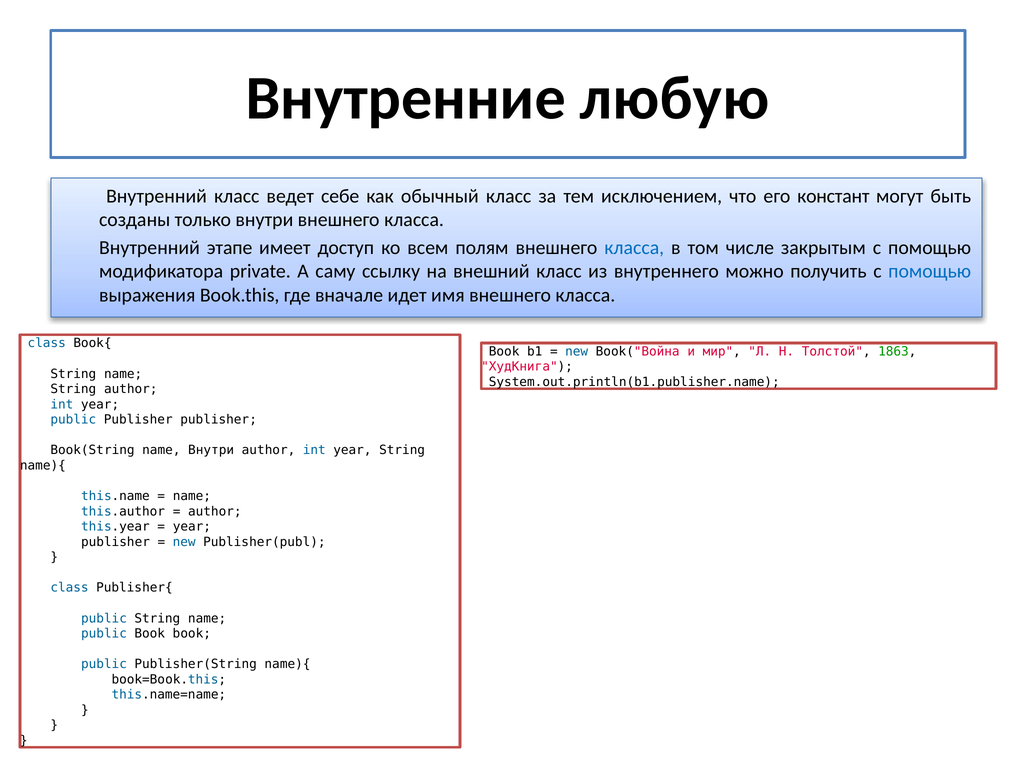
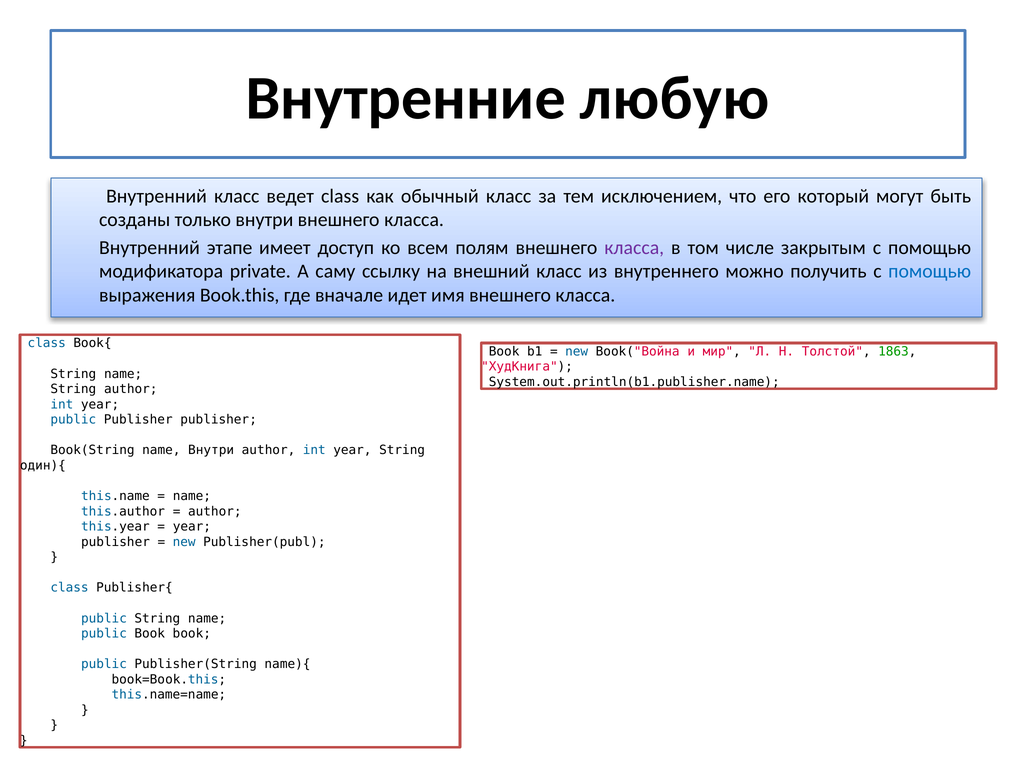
ведет себе: себе -> class
констант: констант -> который
класса at (634, 248) colour: blue -> purple
name){ at (43, 466): name){ -> один){
